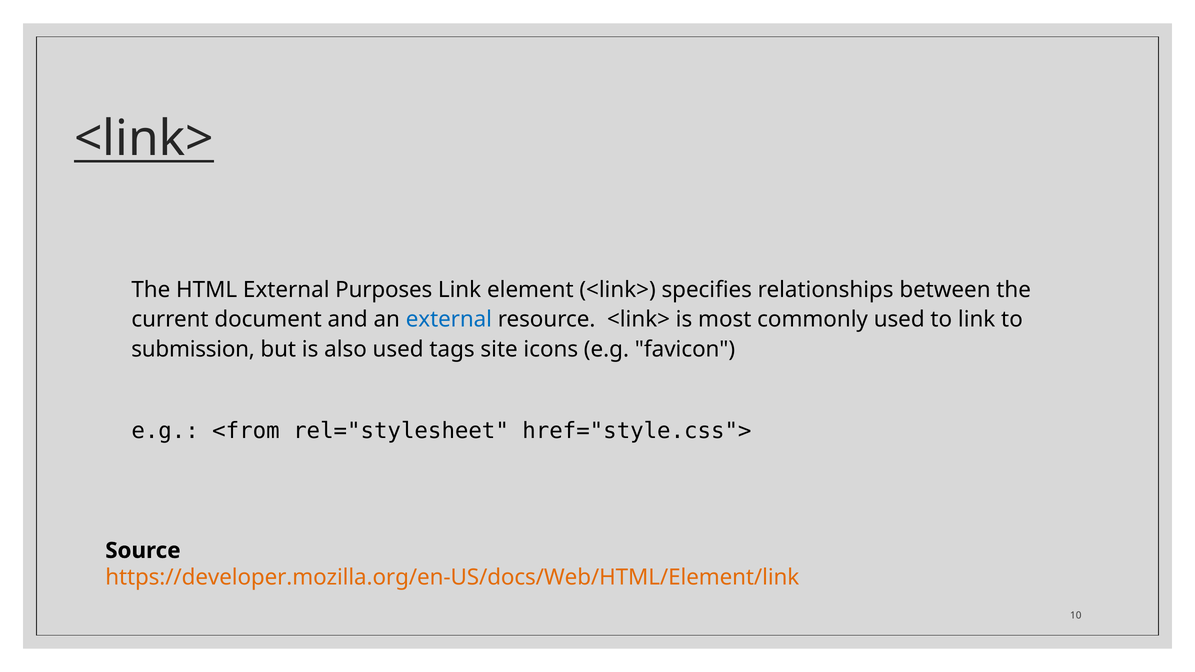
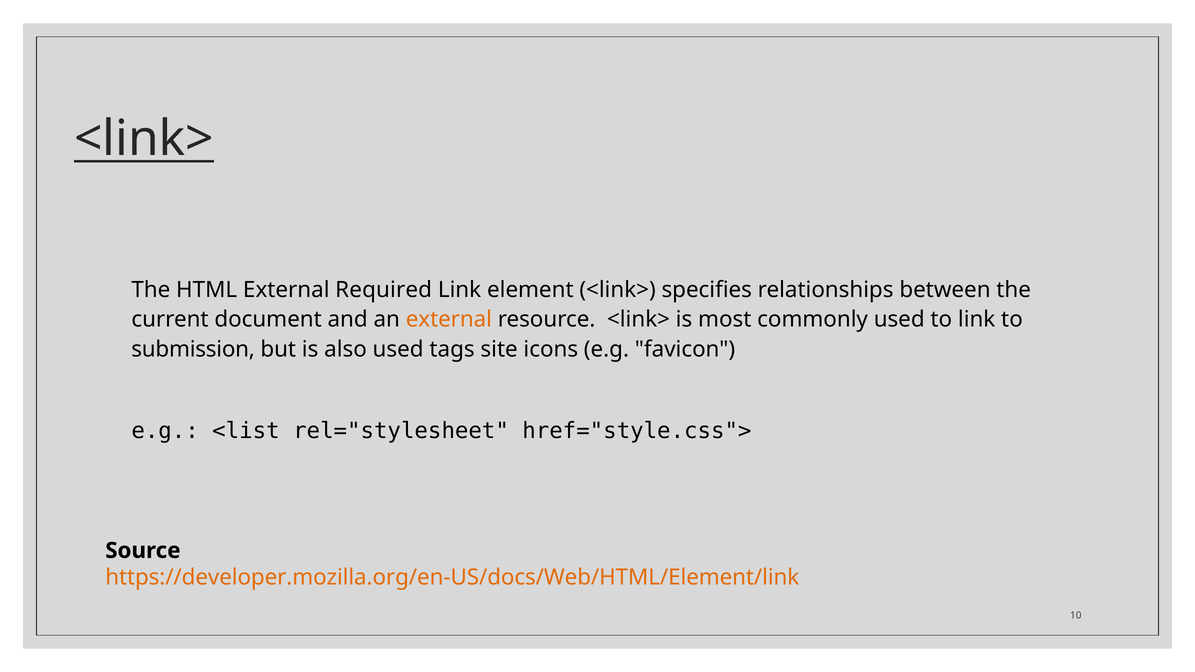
Purposes: Purposes -> Required
external at (449, 320) colour: blue -> orange
<from: <from -> <list
